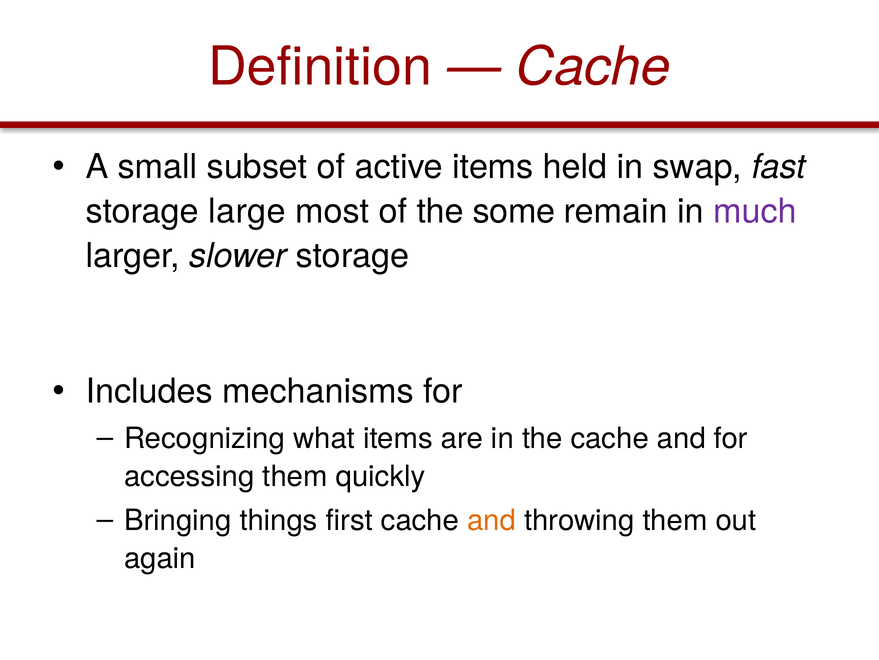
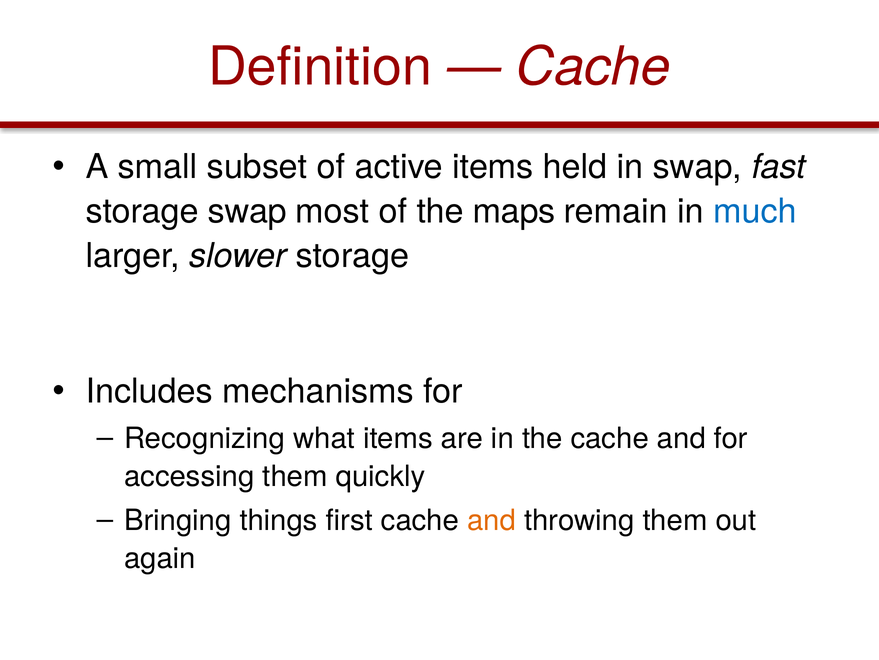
storage large: large -> swap
some: some -> maps
much colour: purple -> blue
